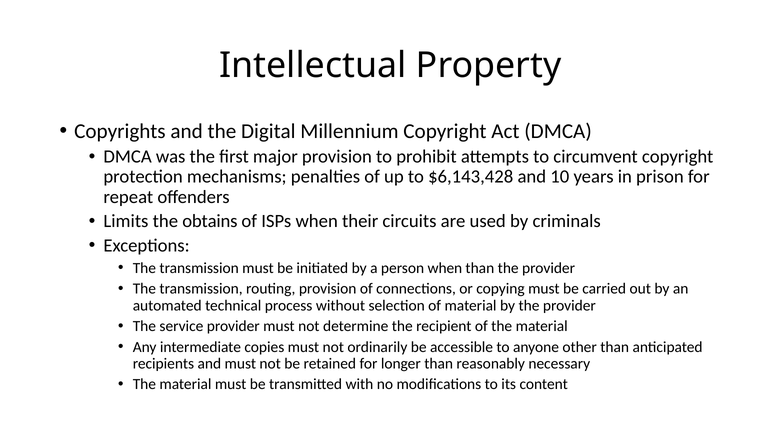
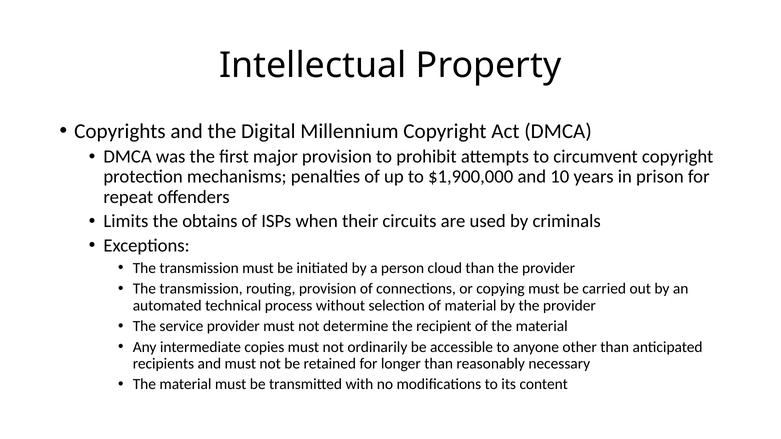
$6,143,428: $6,143,428 -> $1,900,000
person when: when -> cloud
